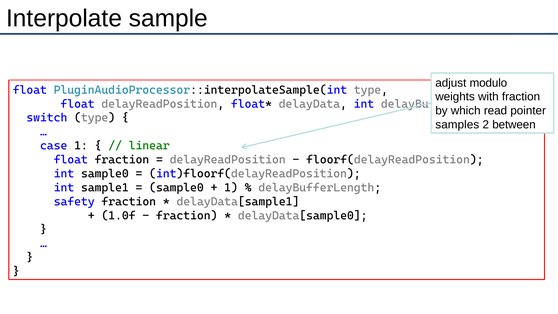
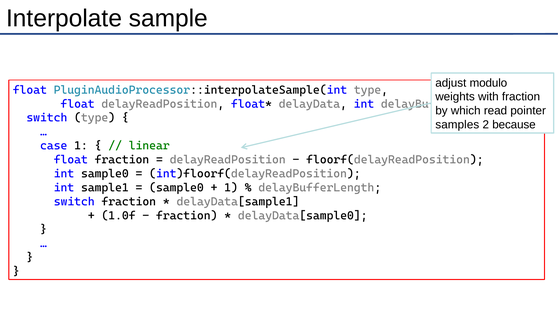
between: between -> because
safety at (74, 201): safety -> switch
